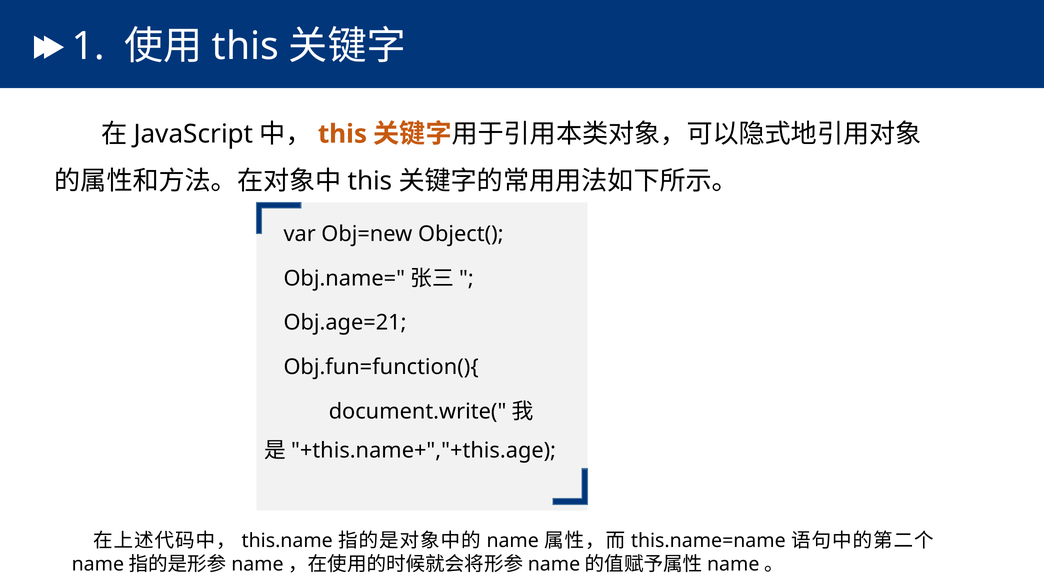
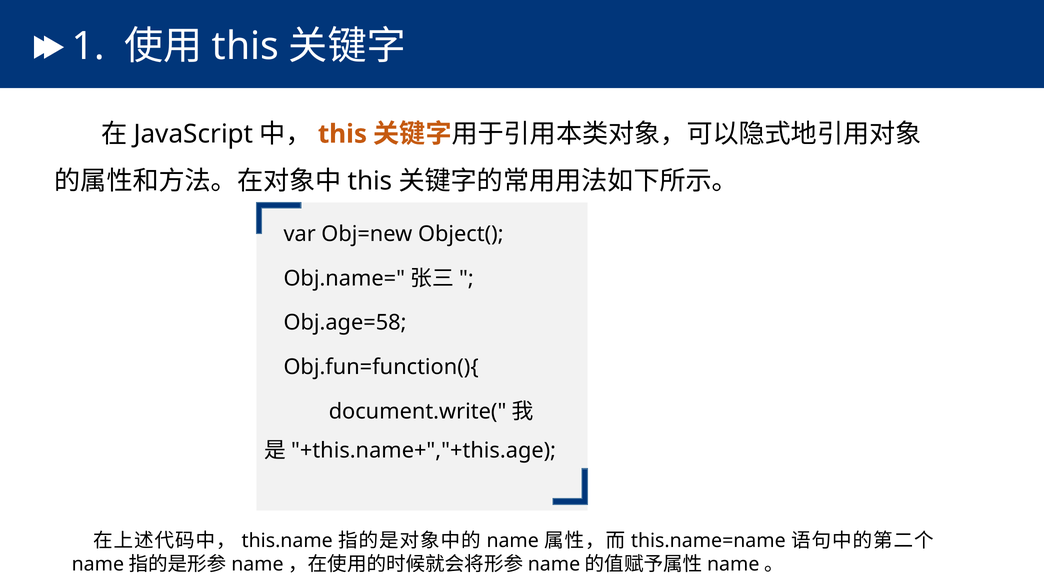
Obj.age=21: Obj.age=21 -> Obj.age=58
